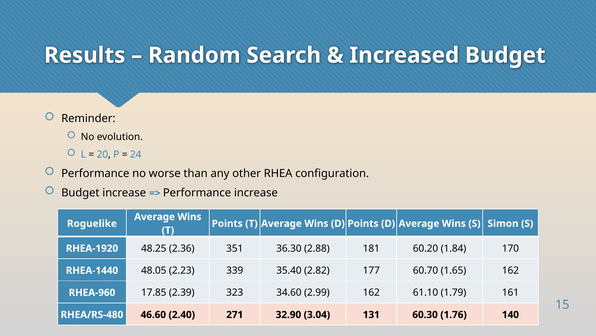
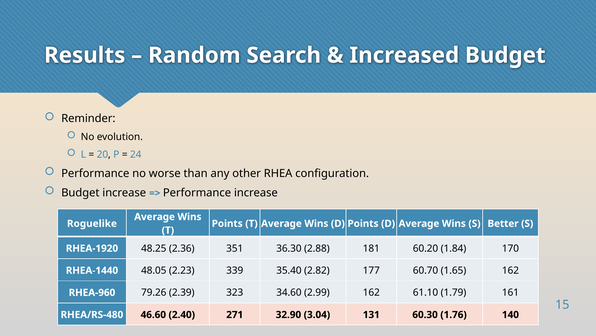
Simon: Simon -> Better
17.85: 17.85 -> 79.26
